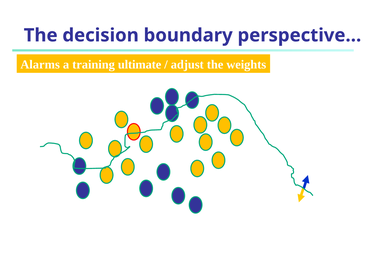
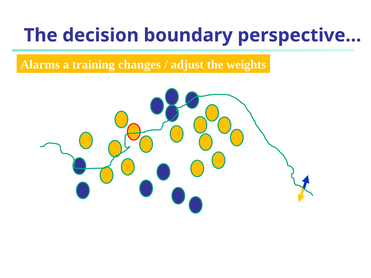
ultimate: ultimate -> changes
